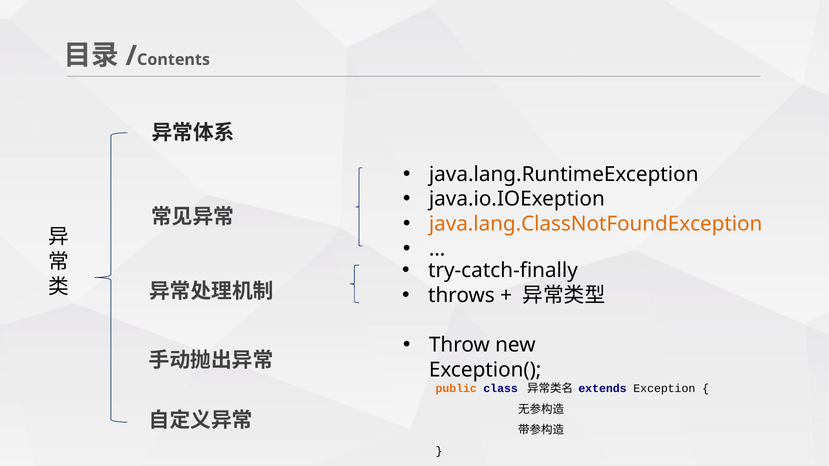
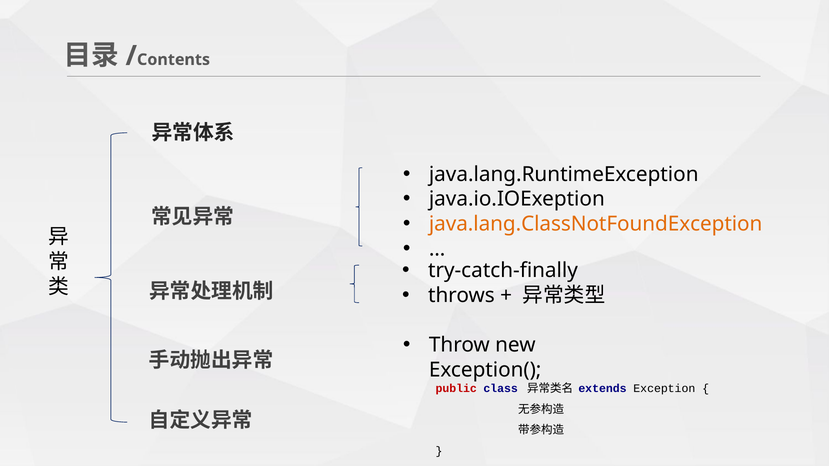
public colour: orange -> red
